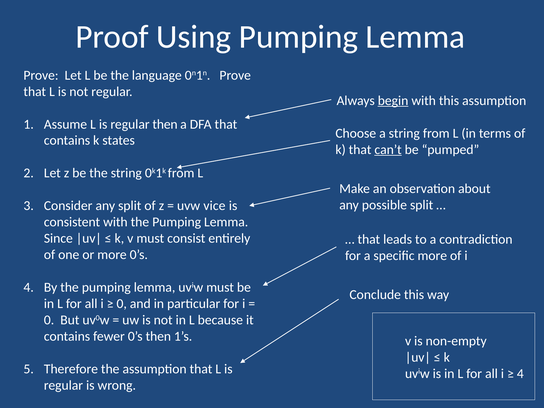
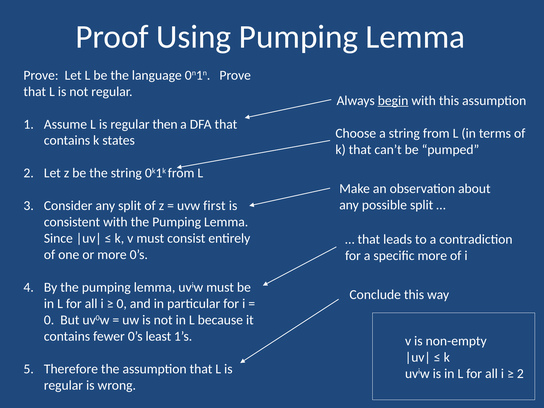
can’t underline: present -> none
vice: vice -> first
0’s then: then -> least
4 at (520, 374): 4 -> 2
